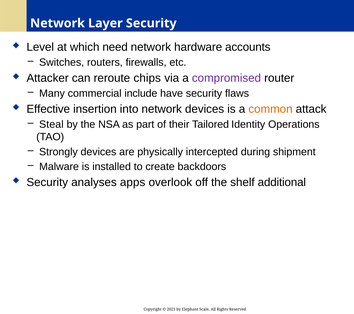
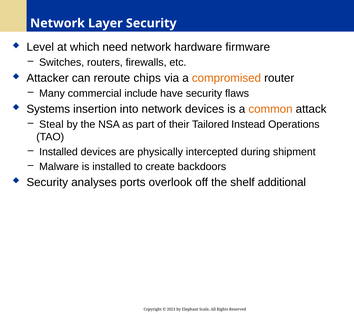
accounts: accounts -> firmware
compromised colour: purple -> orange
Effective: Effective -> Systems
Identity: Identity -> Instead
Strongly at (58, 151): Strongly -> Installed
apps: apps -> ports
